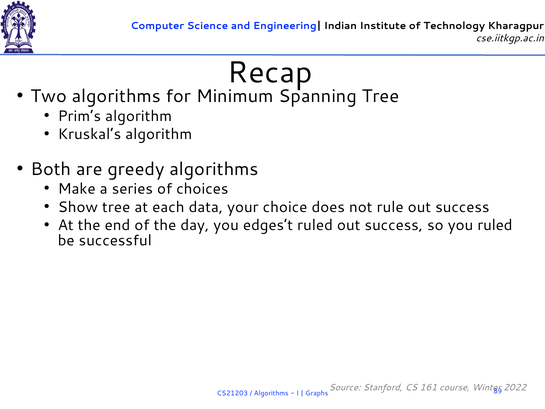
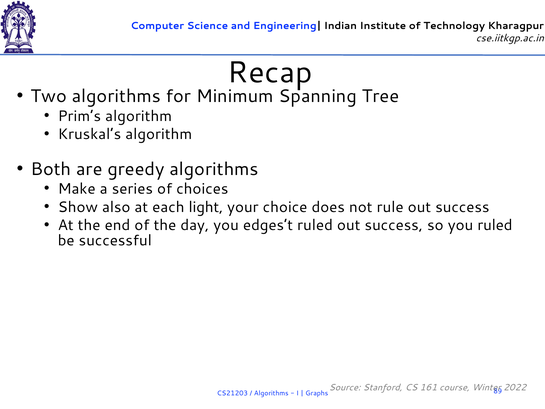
Show tree: tree -> also
data: data -> light
